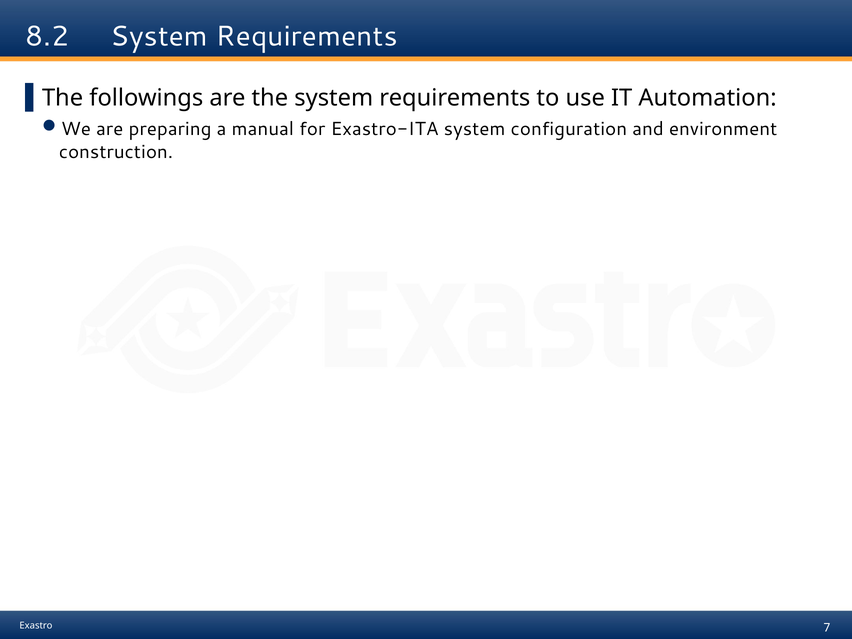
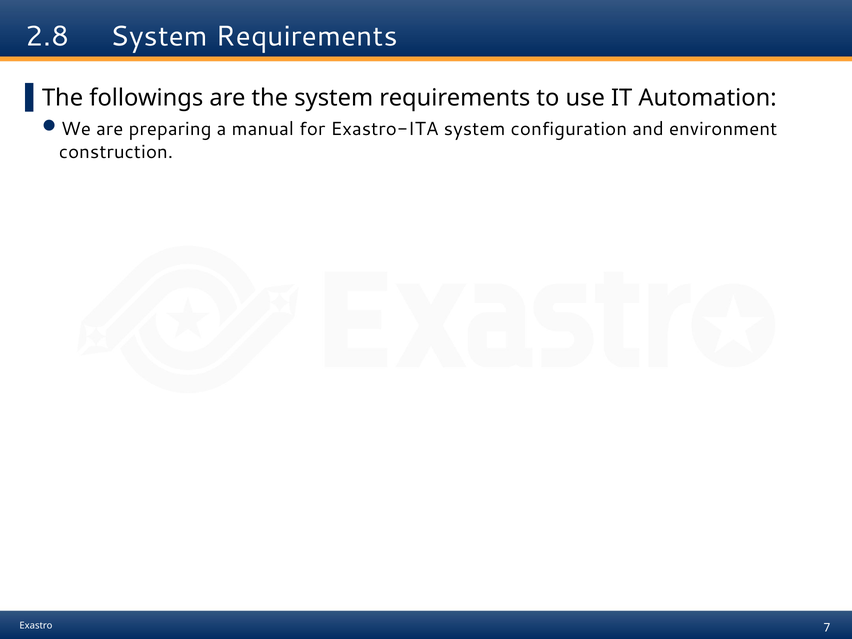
8.2: 8.2 -> 2.8
